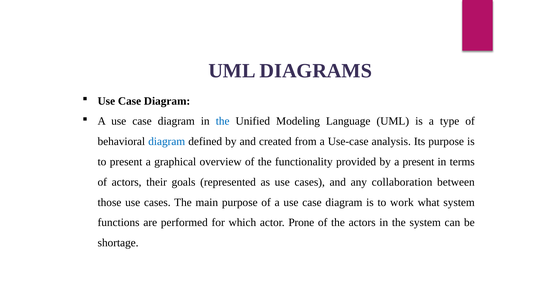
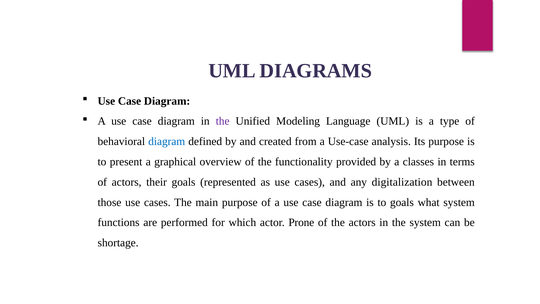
the at (223, 121) colour: blue -> purple
a present: present -> classes
collaboration: collaboration -> digitalization
to work: work -> goals
